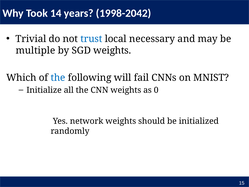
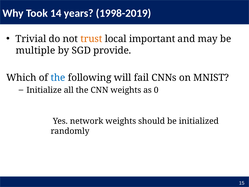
1998-2042: 1998-2042 -> 1998-2019
trust colour: blue -> orange
necessary: necessary -> important
SGD weights: weights -> provide
